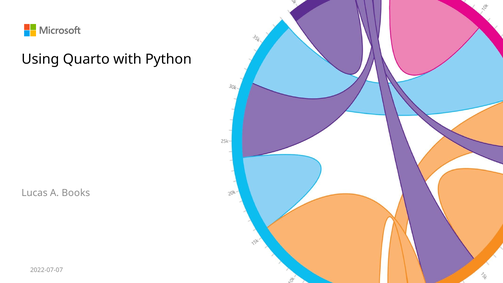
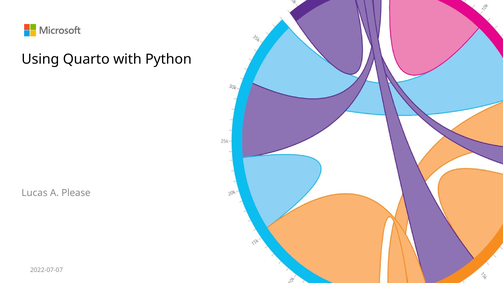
Books: Books -> Please
